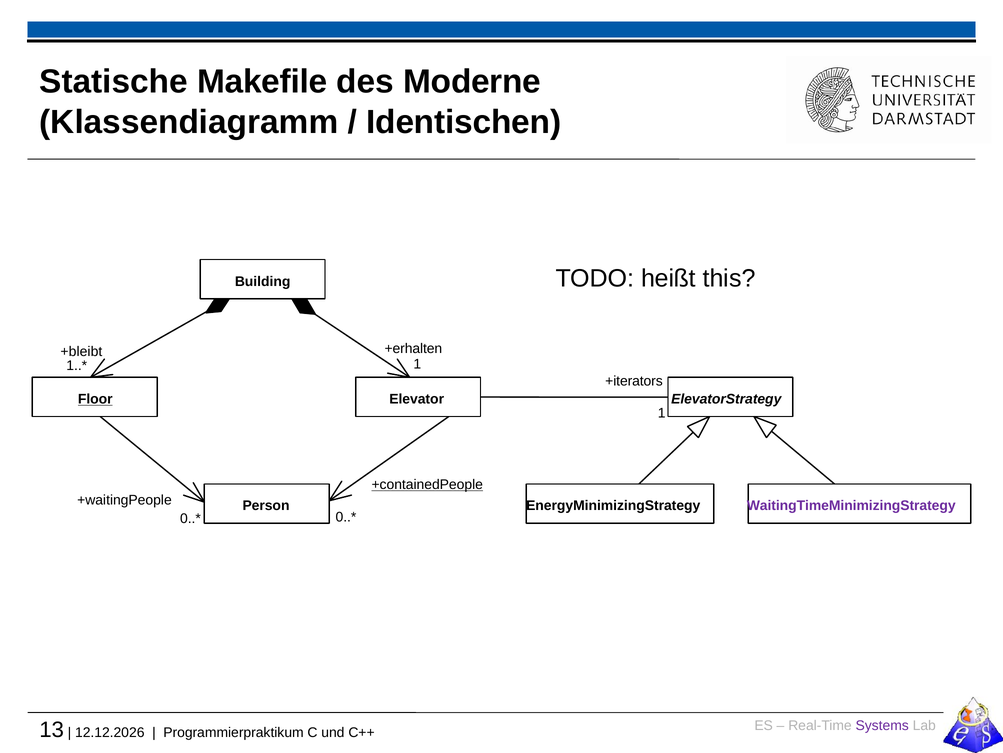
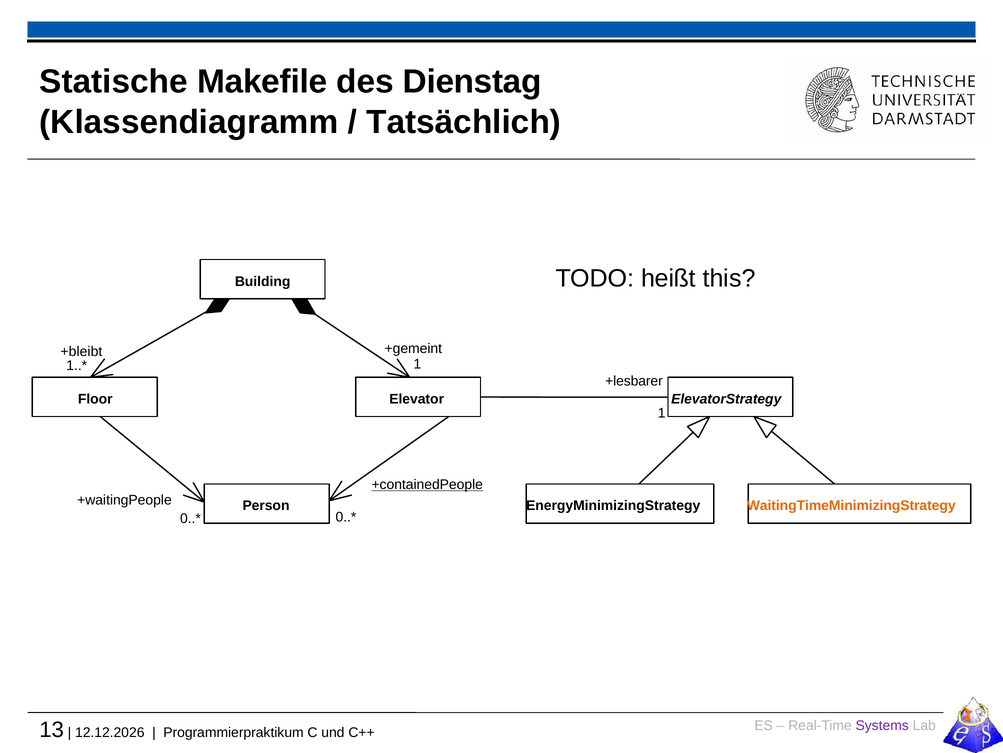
Moderne: Moderne -> Dienstag
Identischen: Identischen -> Tatsächlich
+erhalten: +erhalten -> +gemeint
+iterators: +iterators -> +lesbarer
Floor underline: present -> none
WaitingTimeMinimizingStrategy colour: purple -> orange
